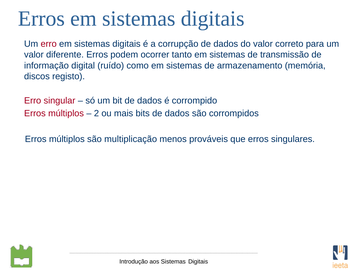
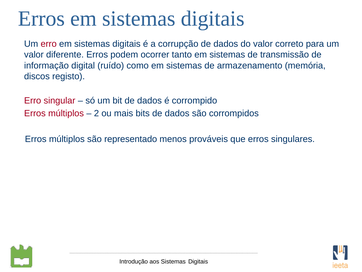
multiplicação: multiplicação -> representado
